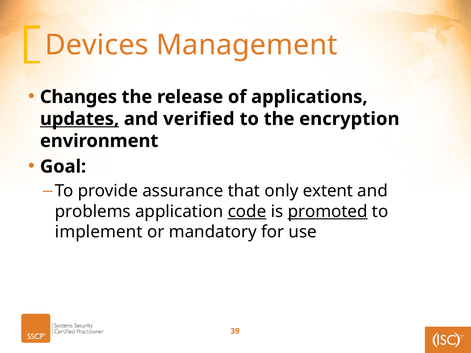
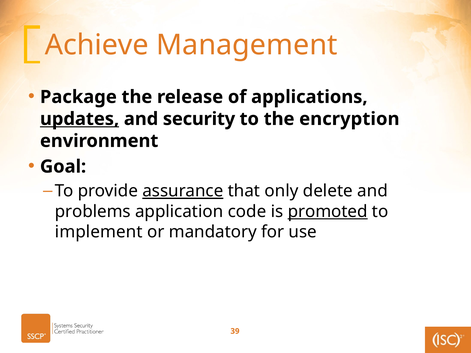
Devices: Devices -> Achieve
Changes: Changes -> Package
verified: verified -> security
assurance underline: none -> present
extent: extent -> delete
code underline: present -> none
